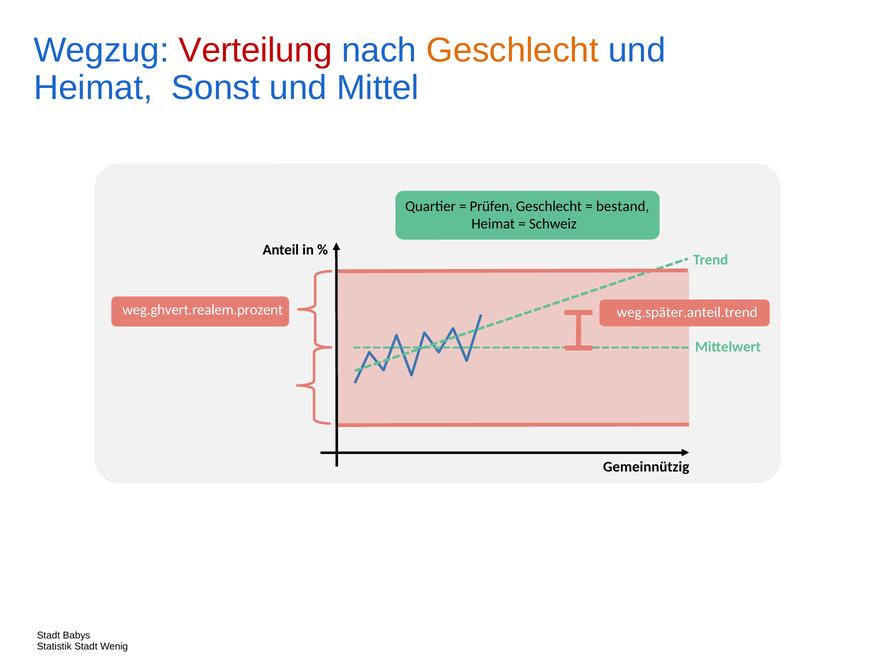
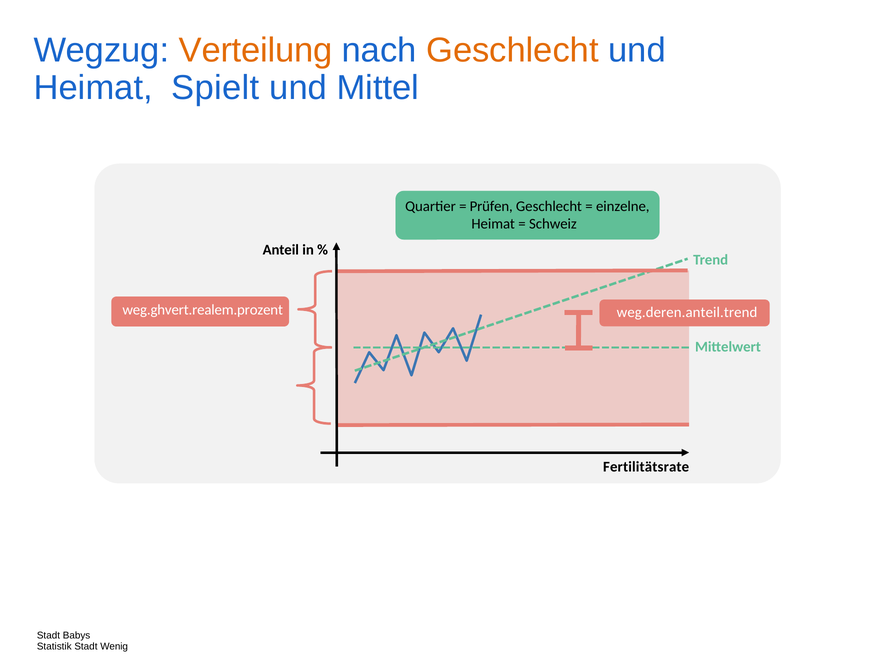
Verteilung colour: red -> orange
Sonst: Sonst -> Spielt
bestand: bestand -> einzelne
weg.später.anteil.trend: weg.später.anteil.trend -> weg.deren.anteil.trend
Gemeinnützig: Gemeinnützig -> Fertilitätsrate
